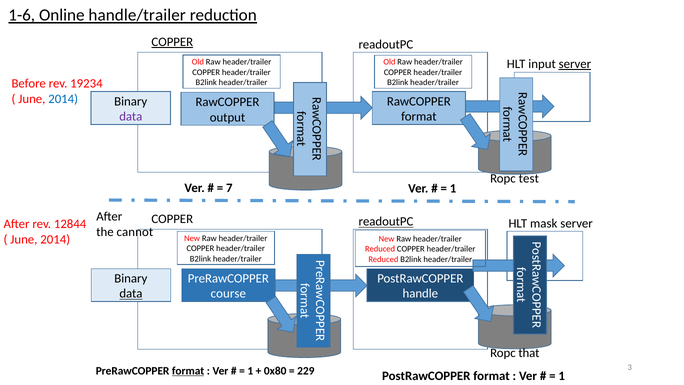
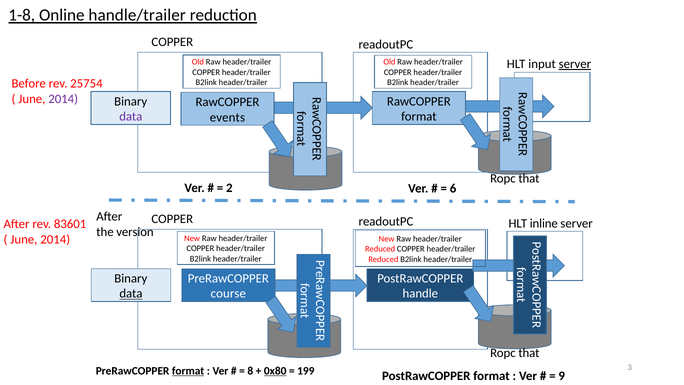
1-6: 1-6 -> 1-8
COPPER at (172, 42) underline: present -> none
19234: 19234 -> 25754
2014 at (63, 99) colour: blue -> purple
output: output -> events
test at (529, 179): test -> that
7: 7 -> 2
1 at (453, 188): 1 -> 6
readoutPC at (386, 222) underline: present -> none
mask: mask -> inline
12844: 12844 -> 83601
cannot: cannot -> version
1 at (250, 371): 1 -> 8
0x80 underline: none -> present
229: 229 -> 199
1 at (562, 376): 1 -> 9
